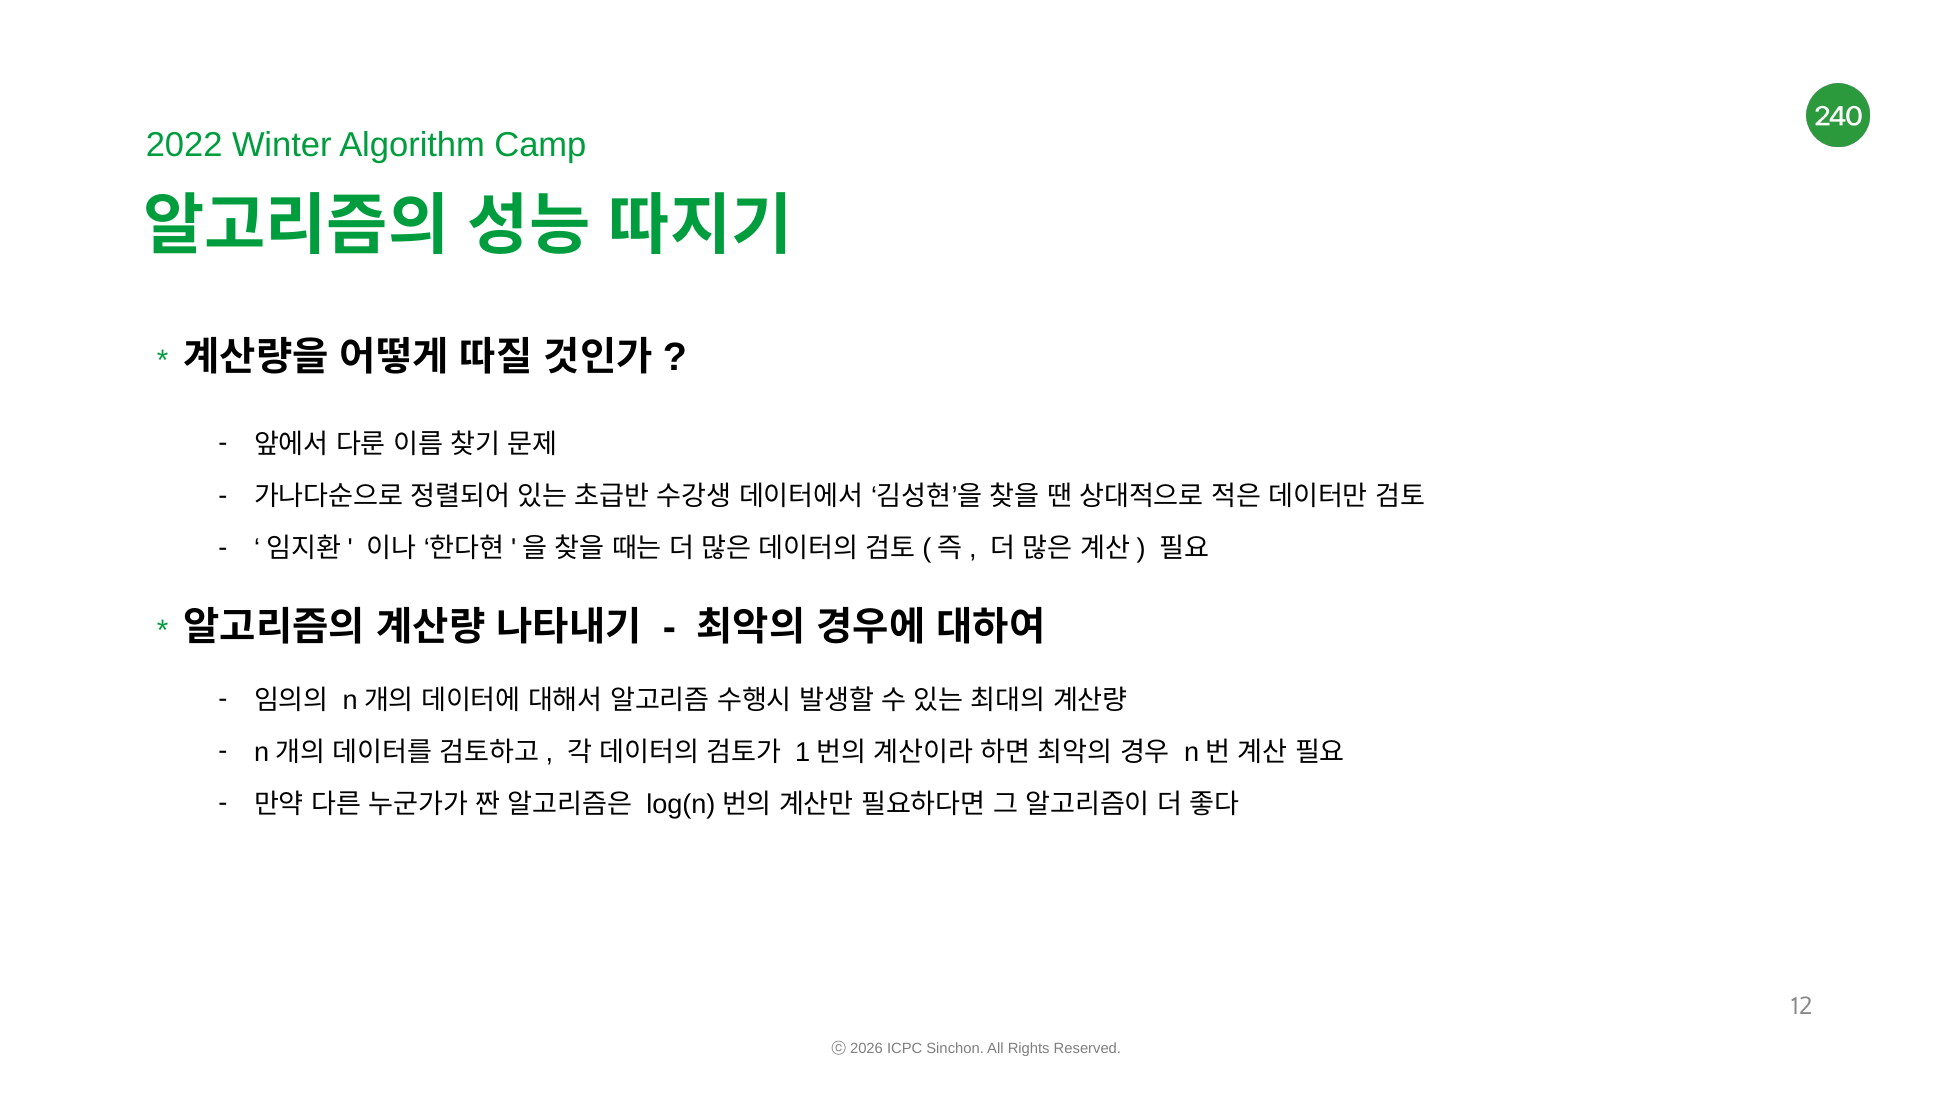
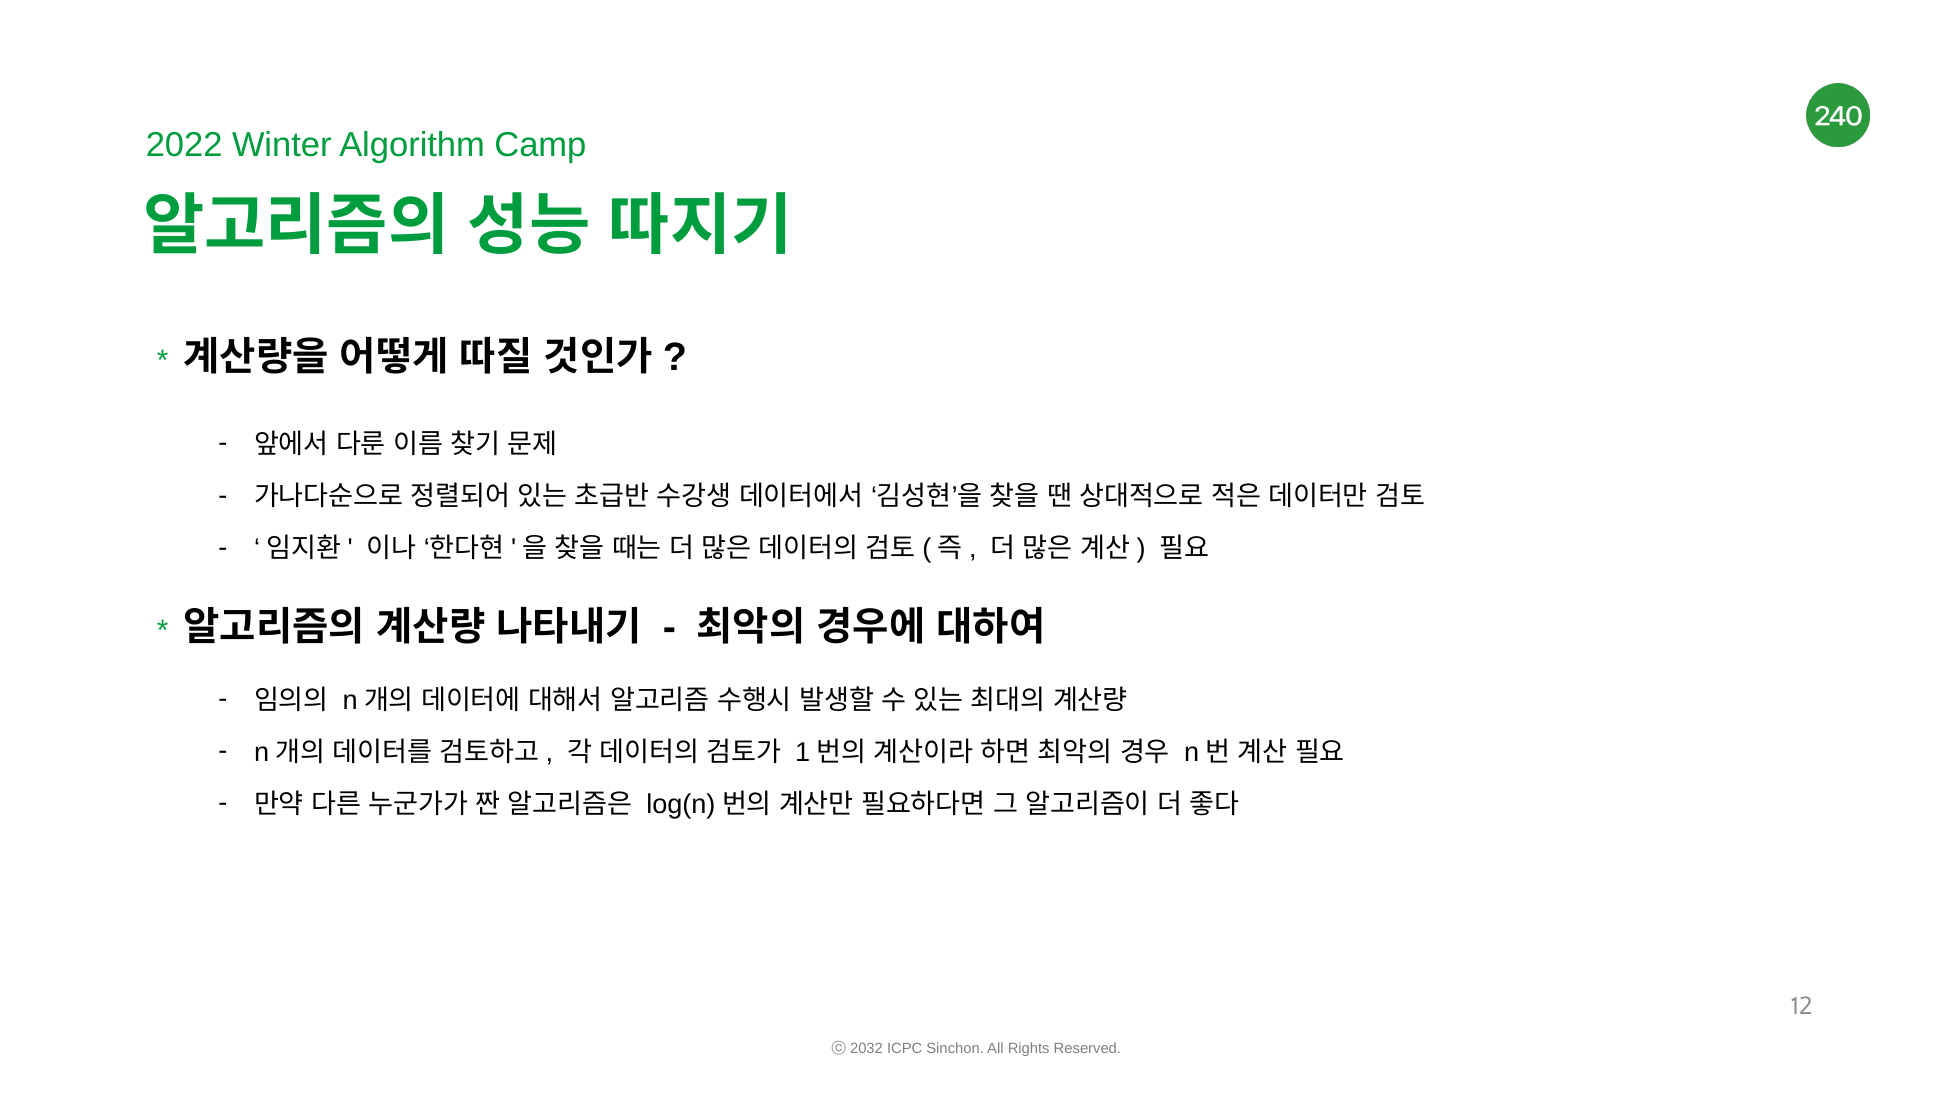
2026: 2026 -> 2032
